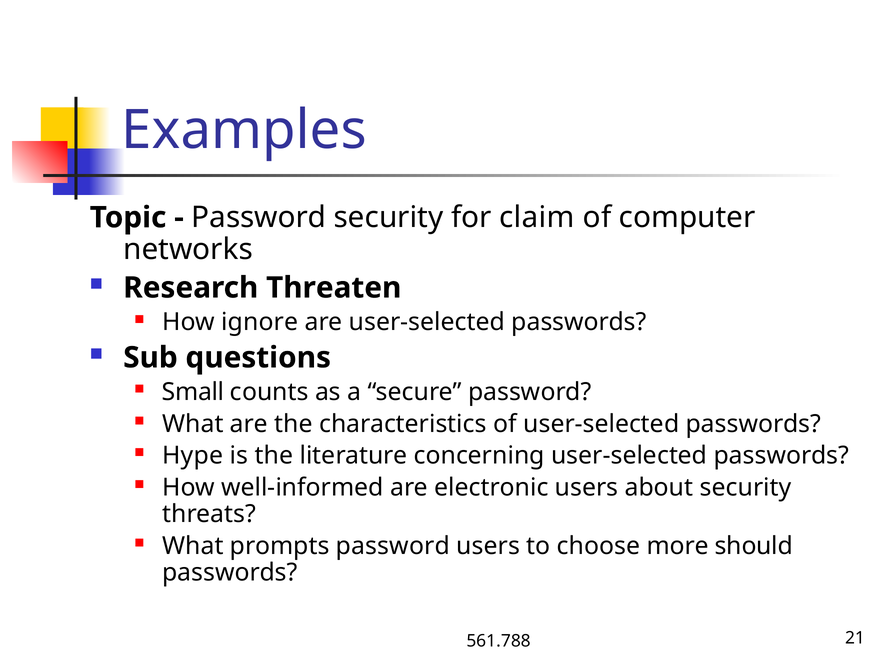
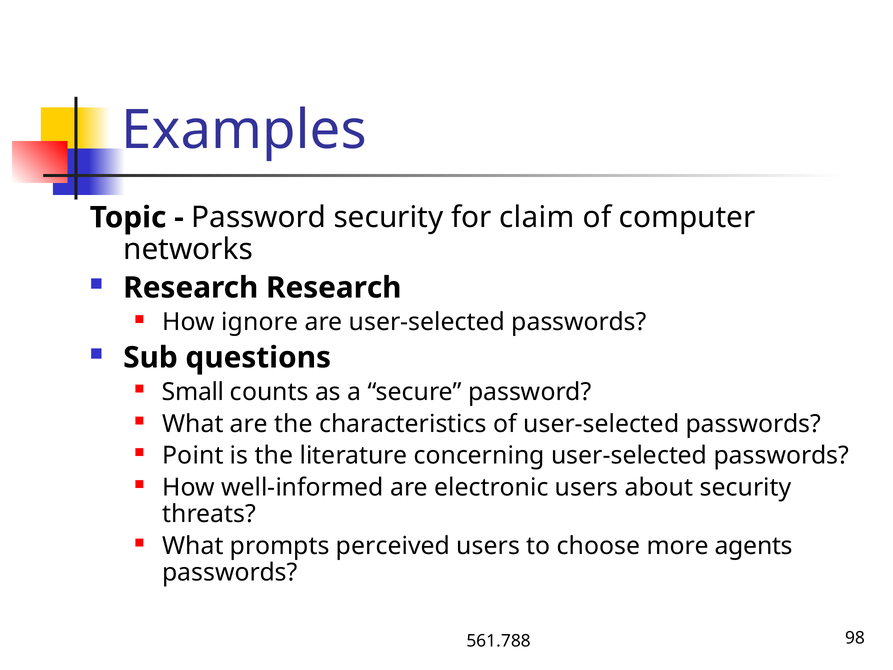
Research Threaten: Threaten -> Research
Hype: Hype -> Point
prompts password: password -> perceived
should: should -> agents
21: 21 -> 98
